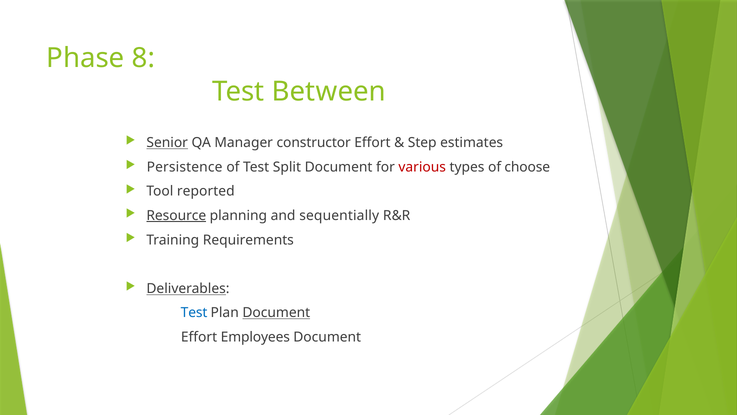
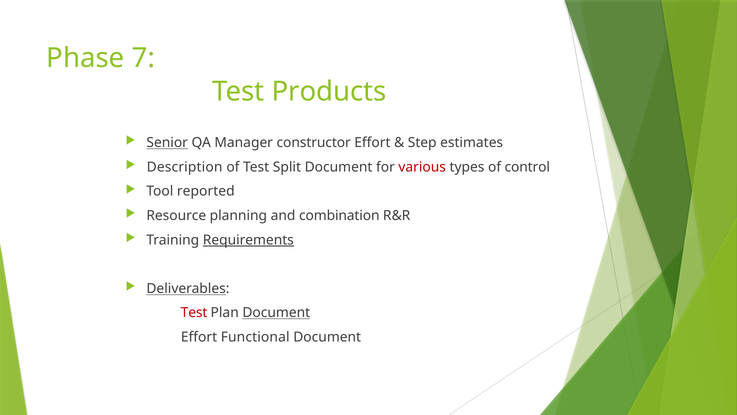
8: 8 -> 7
Between: Between -> Products
Persistence: Persistence -> Description
choose: choose -> control
Resource underline: present -> none
sequentially: sequentially -> combination
Requirements underline: none -> present
Test at (194, 312) colour: blue -> red
Employees: Employees -> Functional
